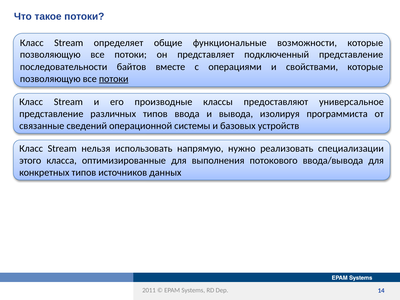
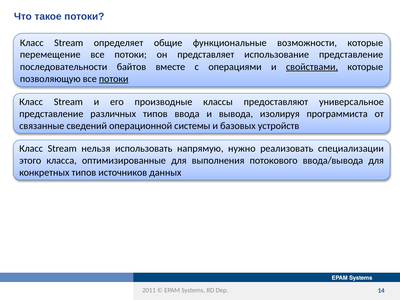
позволяющую at (50, 55): позволяющую -> перемещение
подключенный: подключенный -> использование
свойствами underline: none -> present
